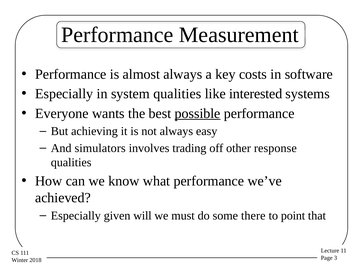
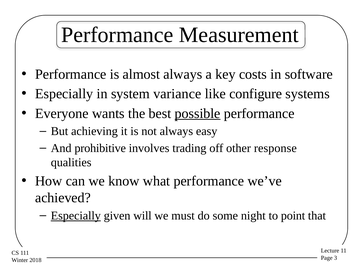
system qualities: qualities -> variance
interested: interested -> configure
simulators: simulators -> prohibitive
Especially at (76, 216) underline: none -> present
there: there -> night
